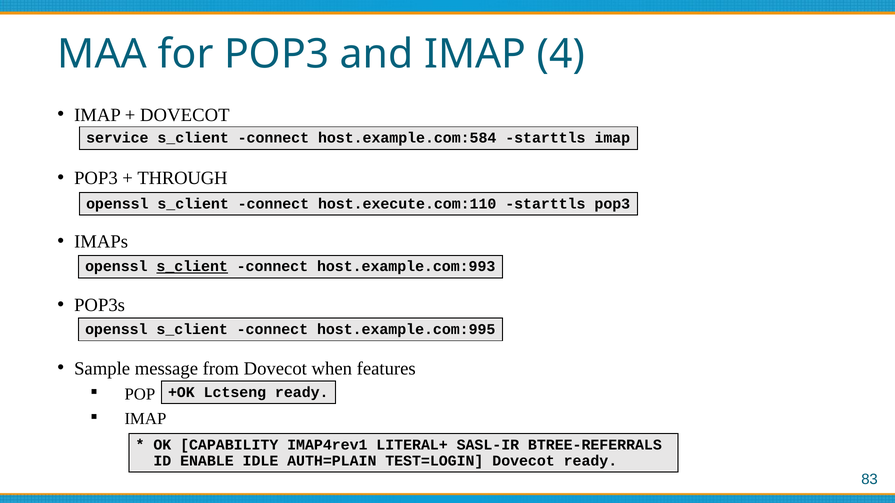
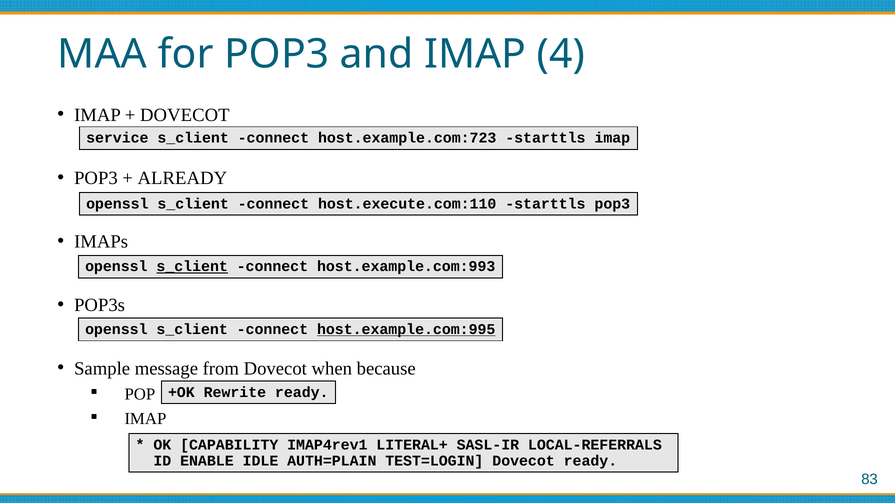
host.example.com:584: host.example.com:584 -> host.example.com:723
THROUGH: THROUGH -> ALREADY
host.example.com:995 underline: none -> present
features: features -> because
Lctseng: Lctseng -> Rewrite
BTREE-REFERRALS: BTREE-REFERRALS -> LOCAL-REFERRALS
